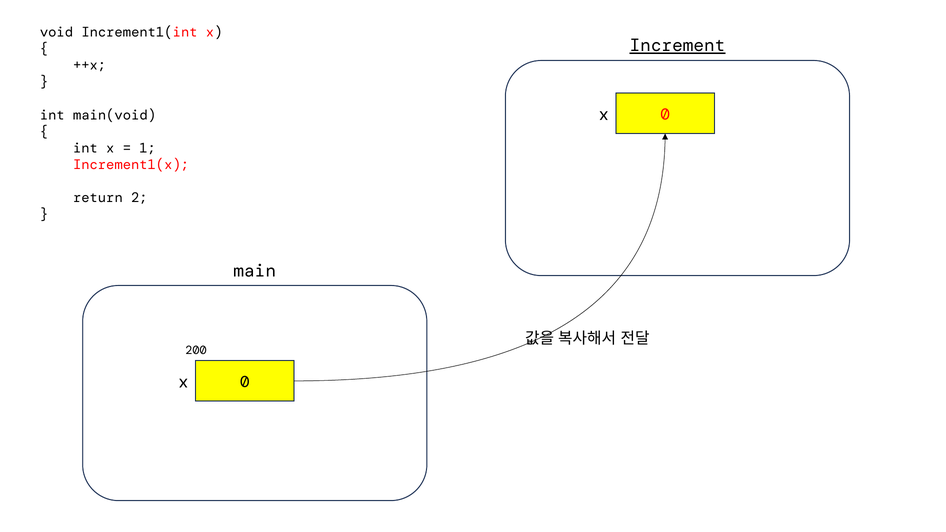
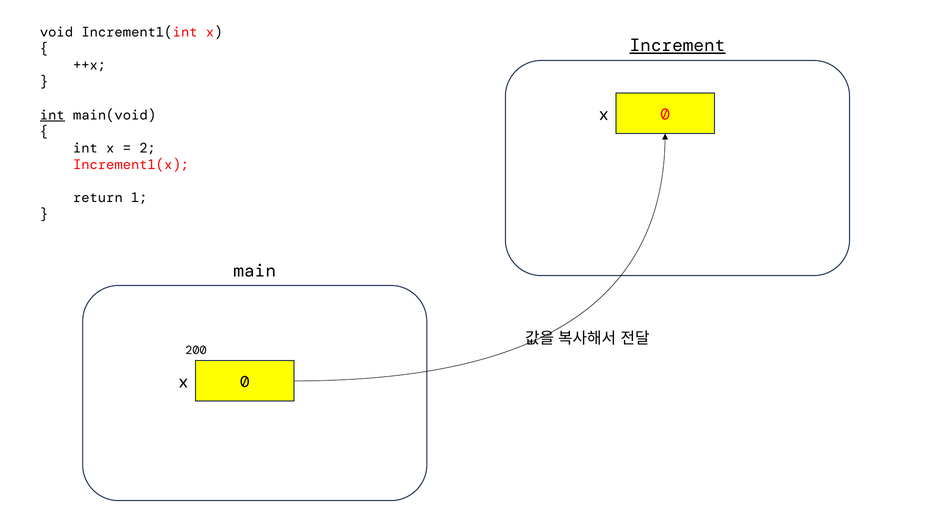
int at (52, 115) underline: none -> present
1: 1 -> 2
2: 2 -> 1
